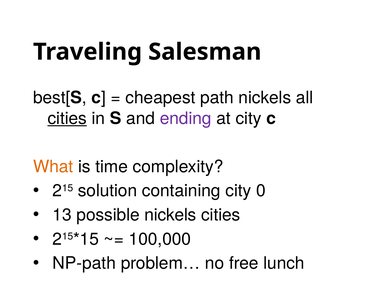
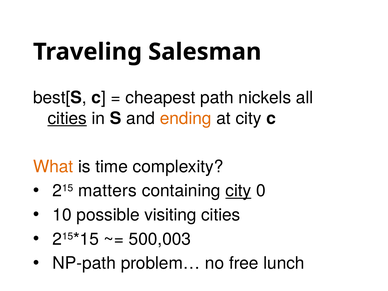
ending colour: purple -> orange
solution: solution -> matters
city at (238, 191) underline: none -> present
13: 13 -> 10
possible nickels: nickels -> visiting
100,000: 100,000 -> 500,003
